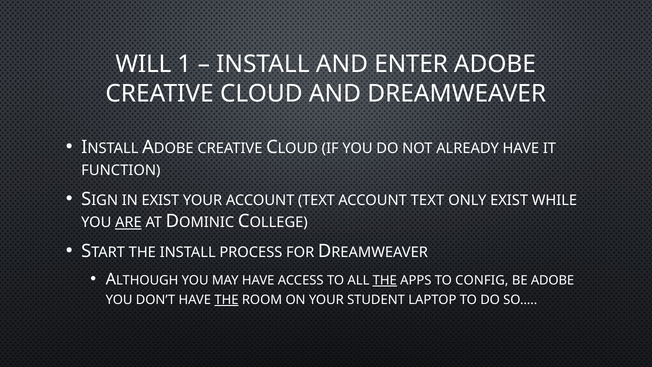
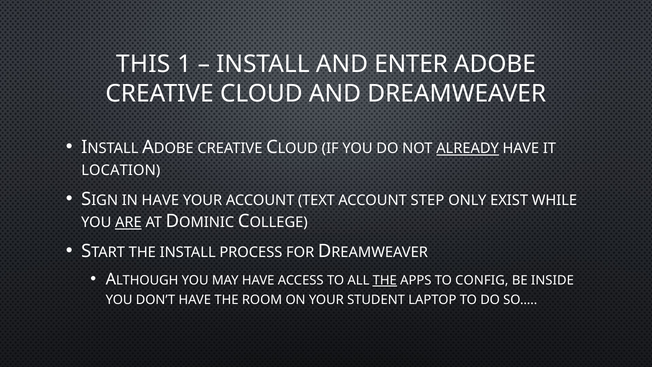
WILL: WILL -> THIS
ALREADY underline: none -> present
FUNCTION: FUNCTION -> LOCATION
IN EXIST: EXIST -> HAVE
TEXT at (427, 200): TEXT -> STEP
BE ADOBE: ADOBE -> INSIDE
THE at (226, 300) underline: present -> none
